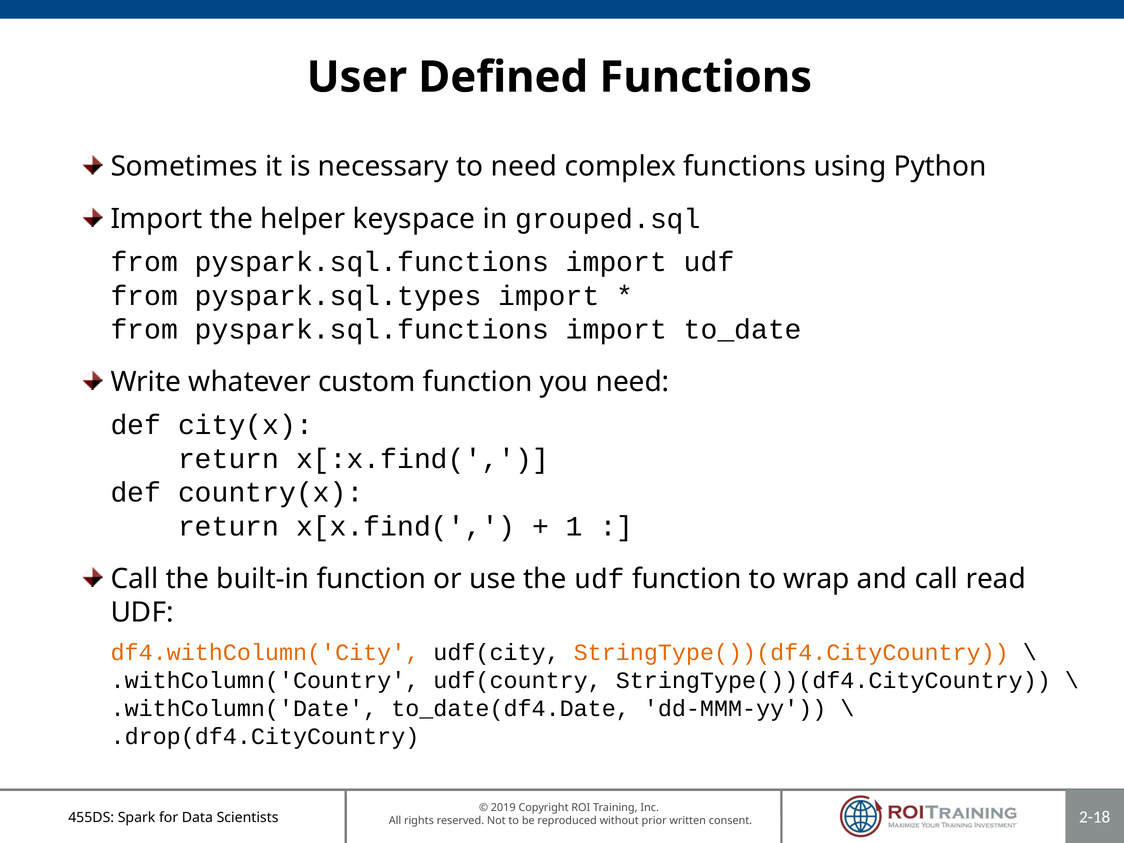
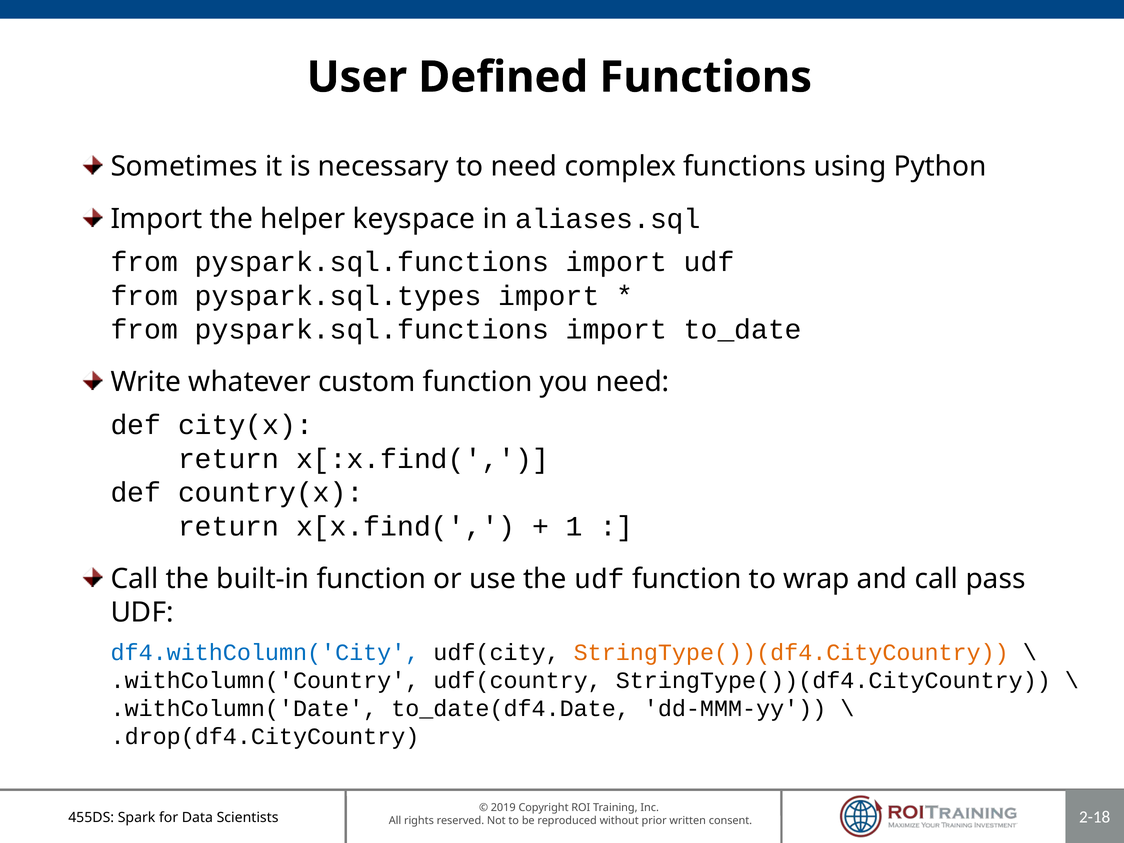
grouped.sql: grouped.sql -> aliases.sql
read: read -> pass
df4.withColumn('City colour: orange -> blue
